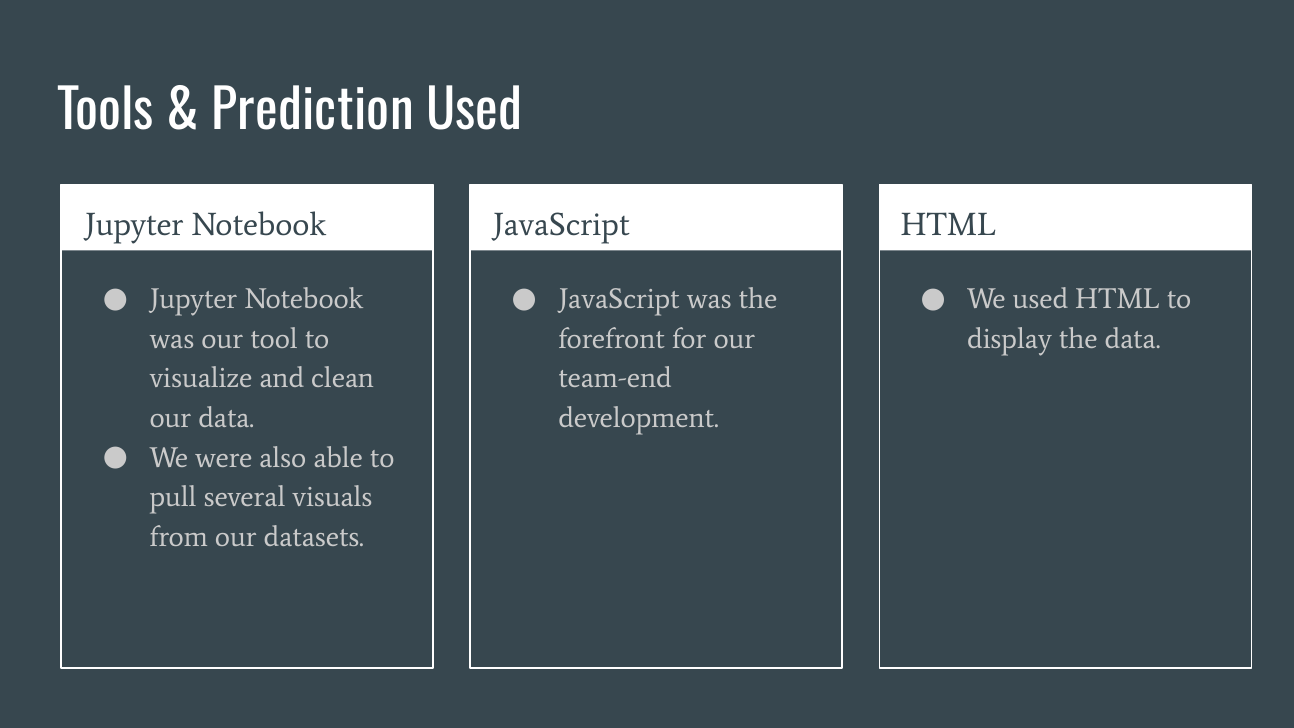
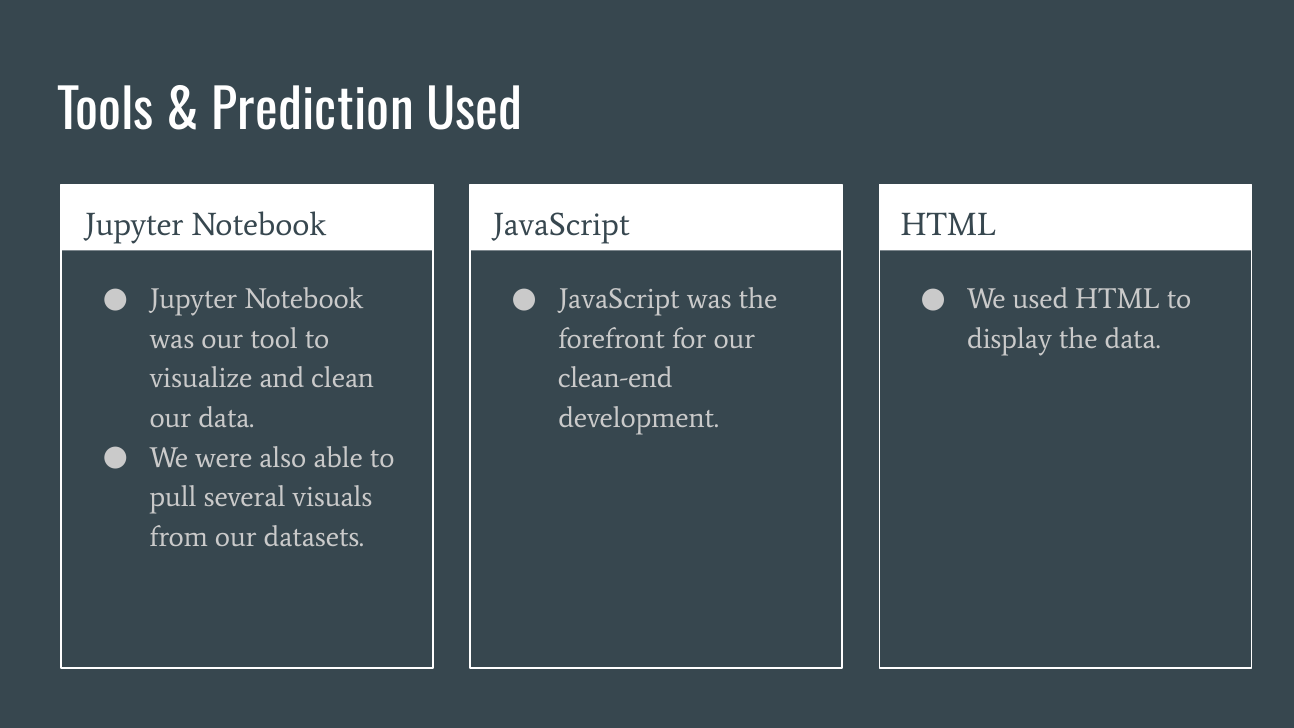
team-end: team-end -> clean-end
